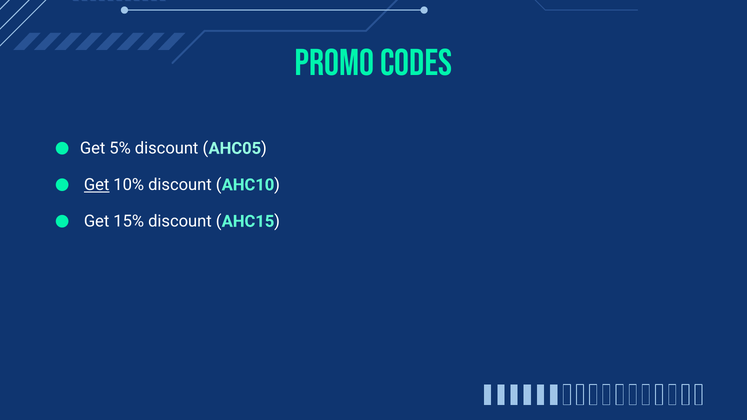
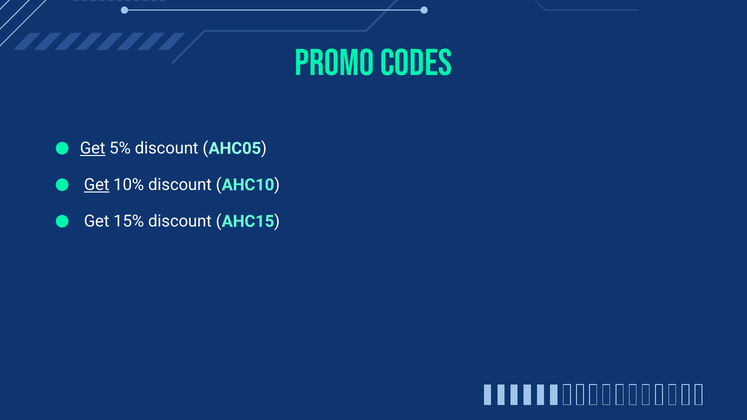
Get at (93, 148) underline: none -> present
